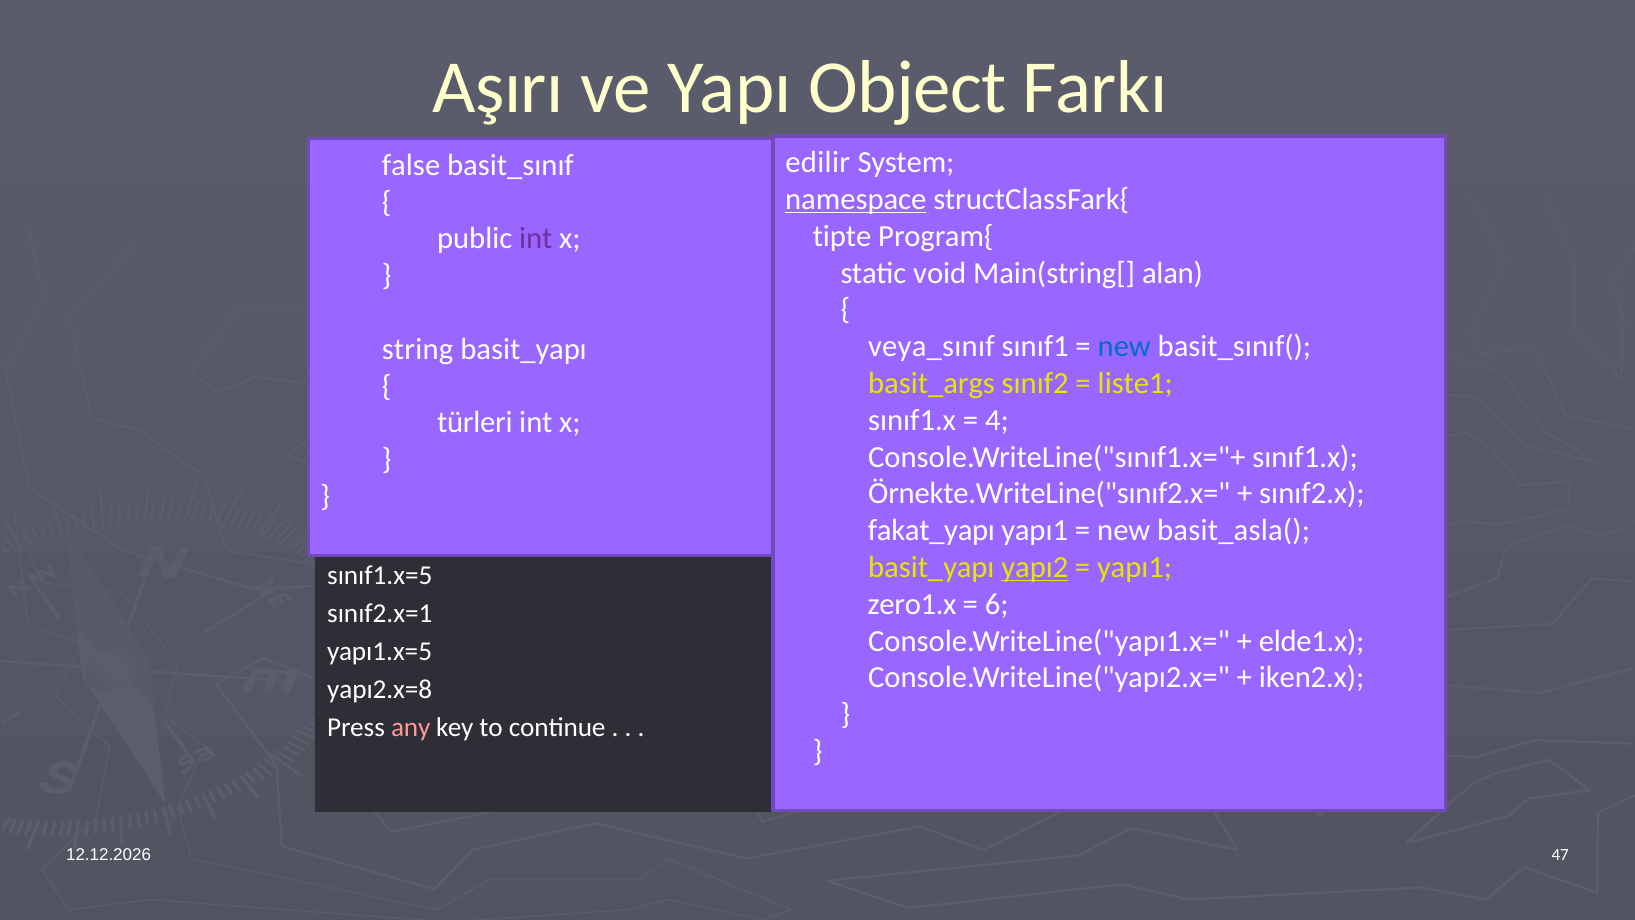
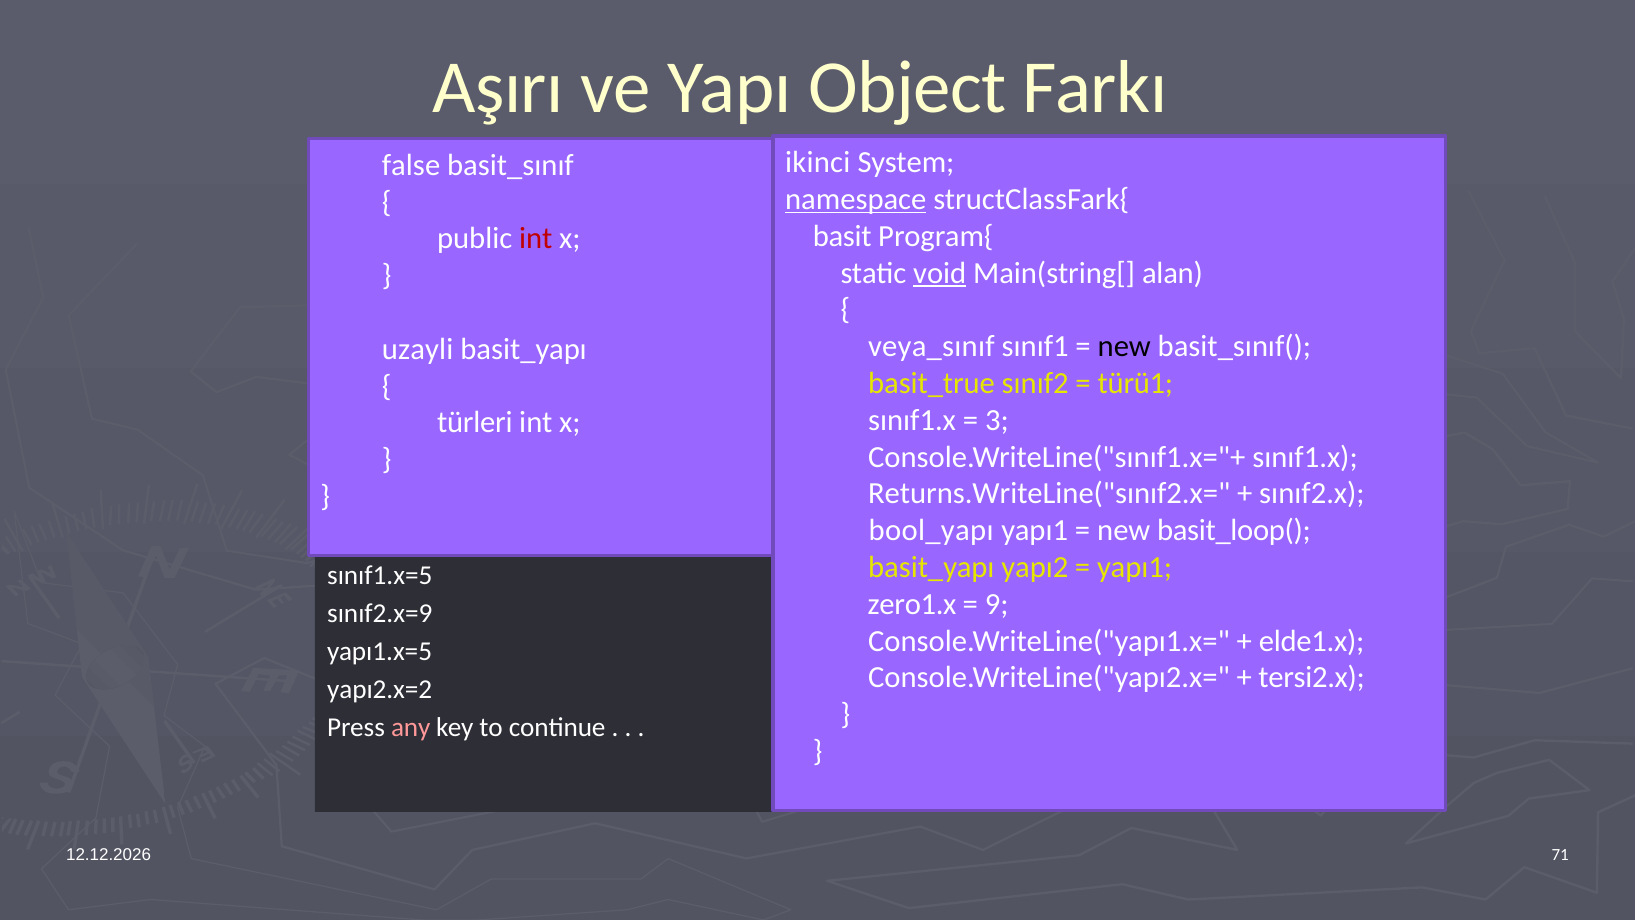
edilir: edilir -> ikinci
tipte: tipte -> basit
int at (536, 239) colour: purple -> red
void underline: none -> present
new at (1124, 346) colour: blue -> black
string: string -> uzayli
basit_args: basit_args -> basit_true
liste1: liste1 -> türü1
4: 4 -> 3
Örnekte.WriteLine("sınıf2.x=: Örnekte.WriteLine("sınıf2.x= -> Returns.WriteLine("sınıf2.x=
fakat_yapı: fakat_yapı -> bool_yapı
basit_asla(: basit_asla( -> basit_loop(
yapı2 underline: present -> none
6: 6 -> 9
sınıf2.x=1: sınıf2.x=1 -> sınıf2.x=9
iken2.x: iken2.x -> tersi2.x
yapı2.x=8: yapı2.x=8 -> yapı2.x=2
47: 47 -> 71
